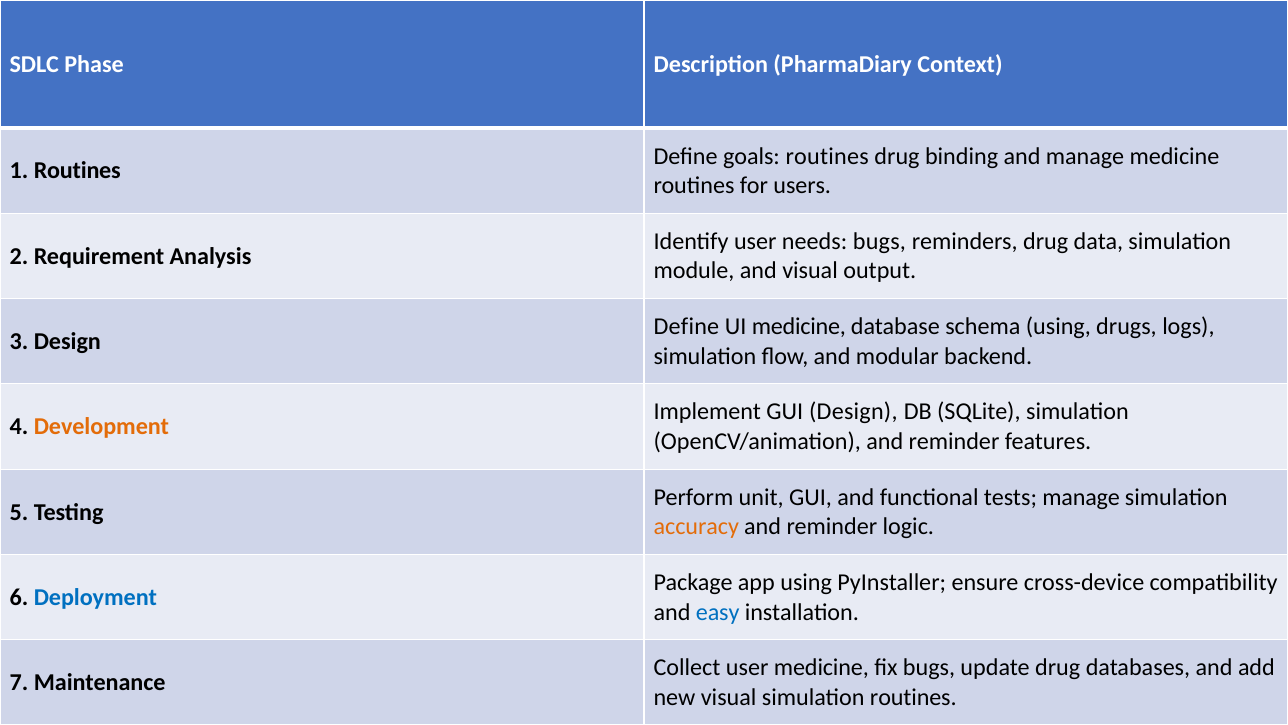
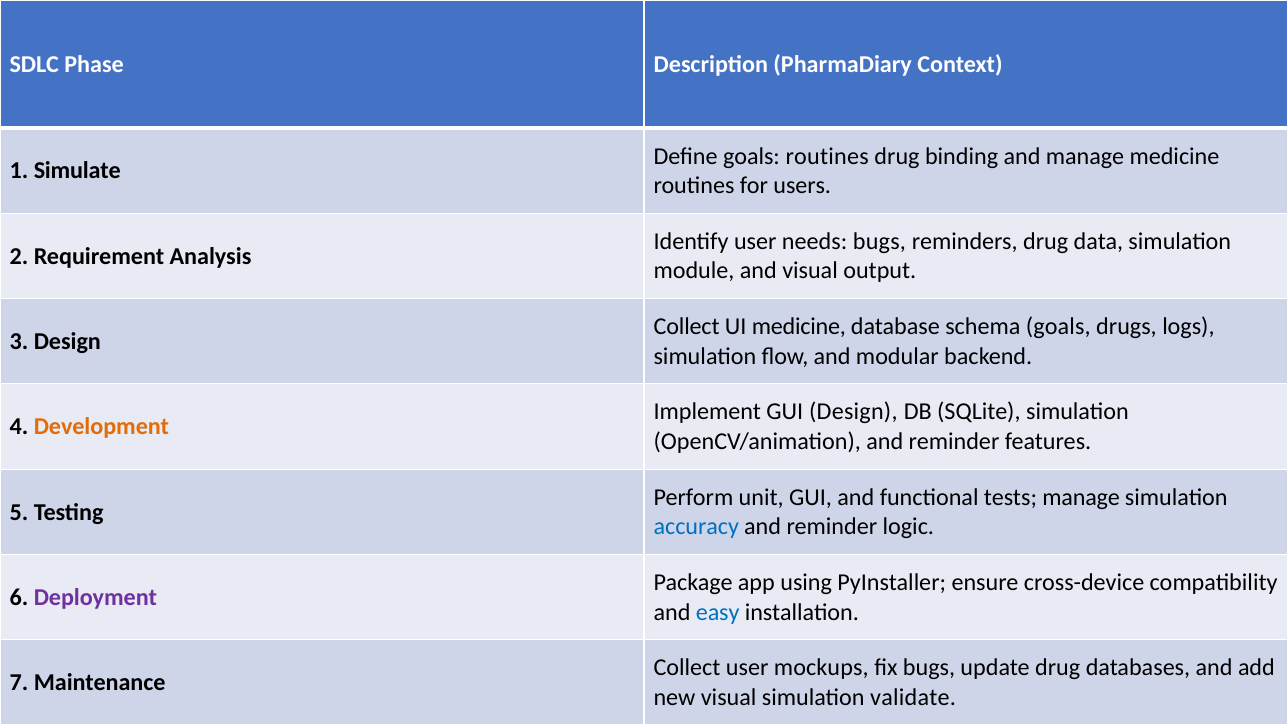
1 Routines: Routines -> Simulate
Define at (686, 326): Define -> Collect
schema using: using -> goals
accuracy colour: orange -> blue
Deployment colour: blue -> purple
user medicine: medicine -> mockups
simulation routines: routines -> validate
